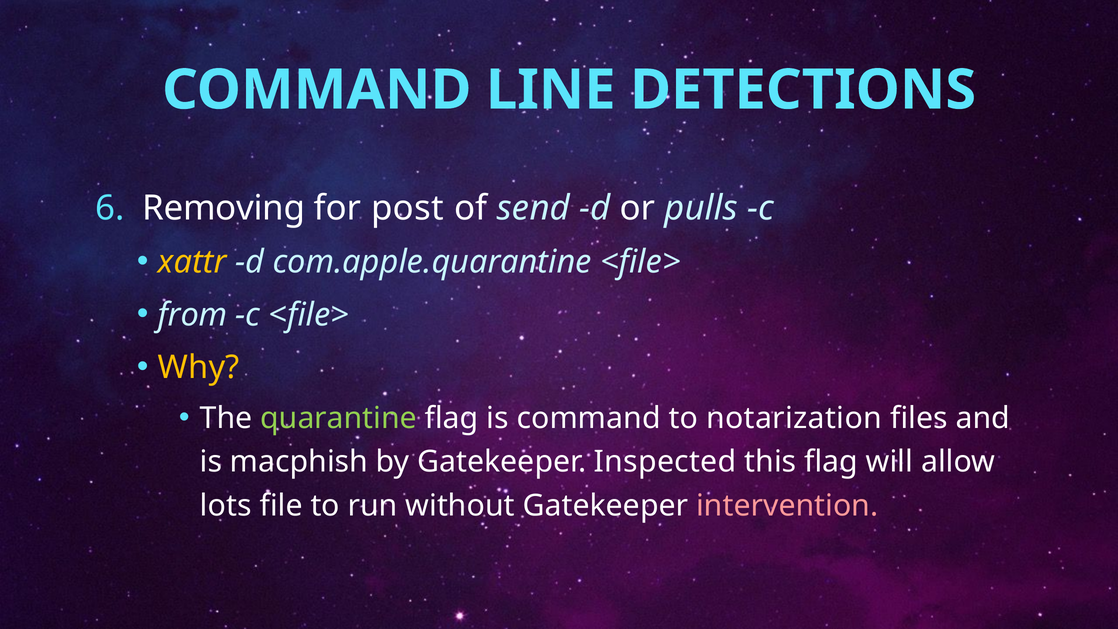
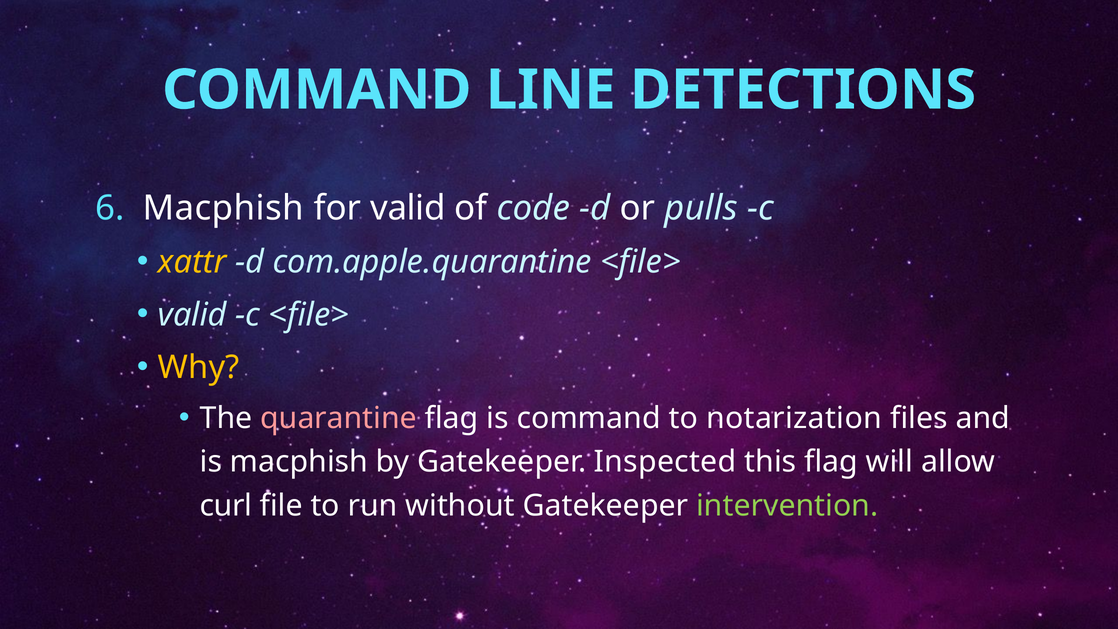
Removing at (224, 208): Removing -> Macphish
for post: post -> valid
send: send -> code
from at (192, 315): from -> valid
quarantine colour: light green -> pink
lots: lots -> curl
intervention colour: pink -> light green
